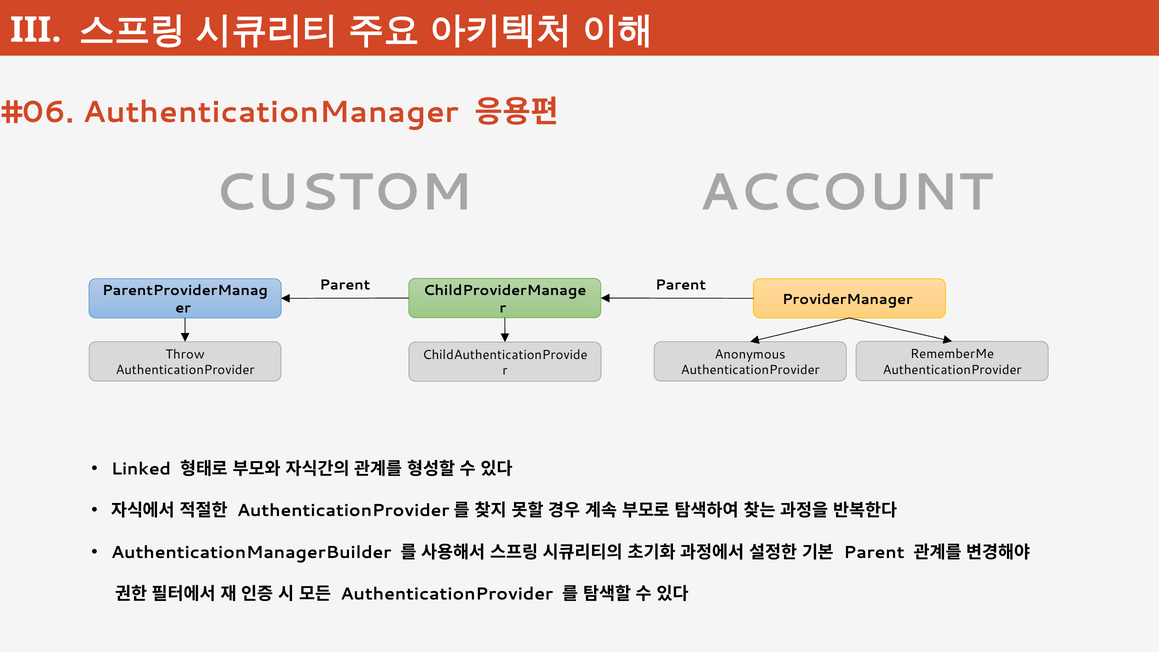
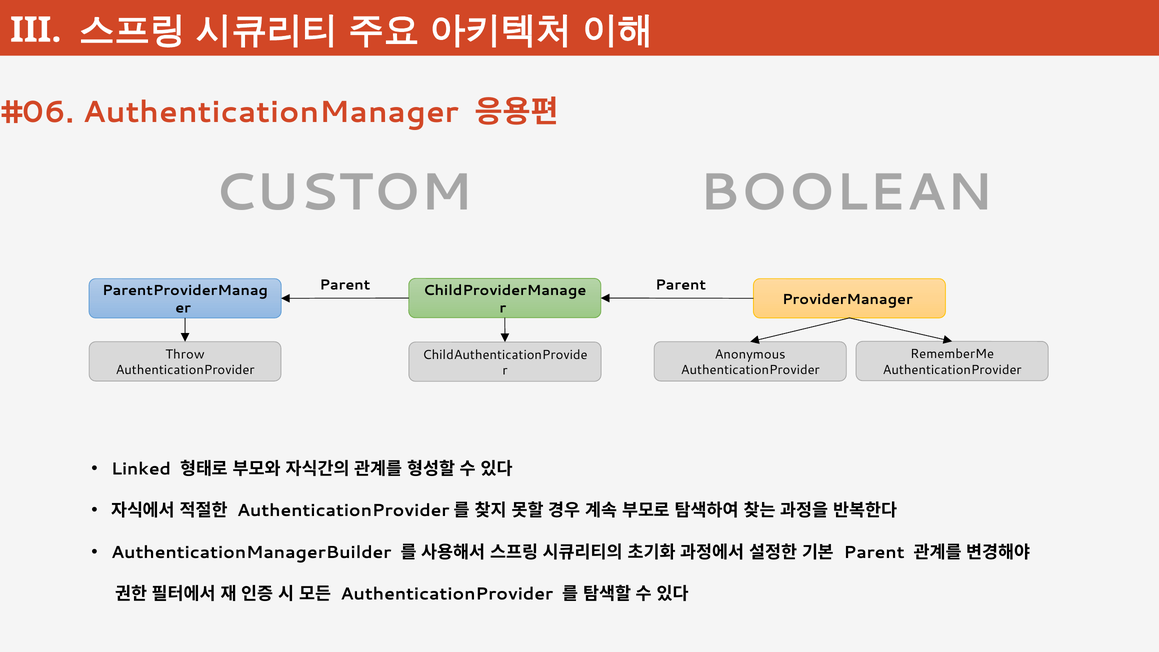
ACCOUNT: ACCOUNT -> BOOLEAN
